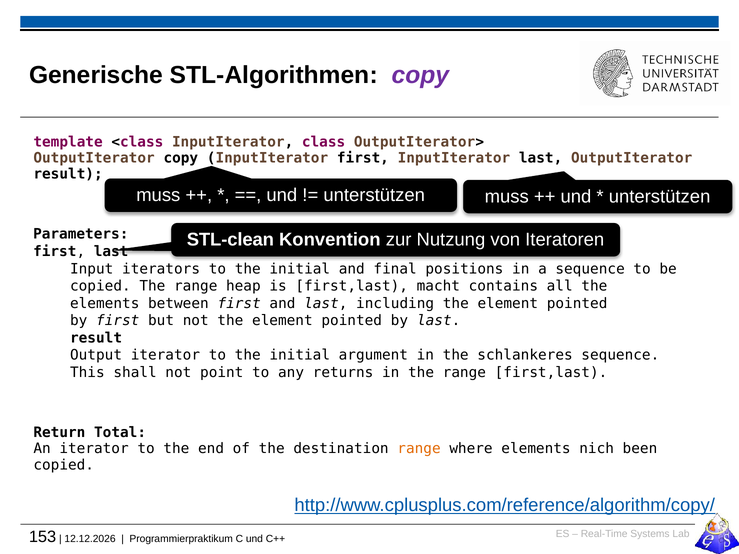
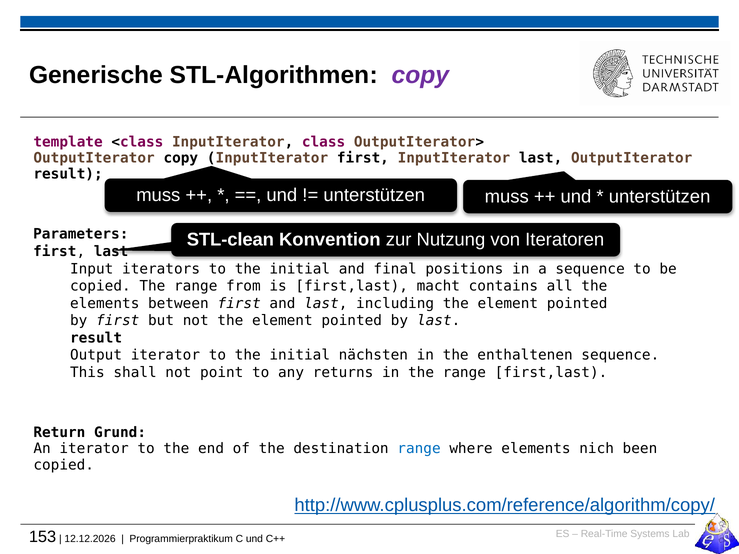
heap: heap -> from
argument: argument -> nächsten
schlankeres: schlankeres -> enthaltenen
Total: Total -> Grund
range at (419, 449) colour: orange -> blue
